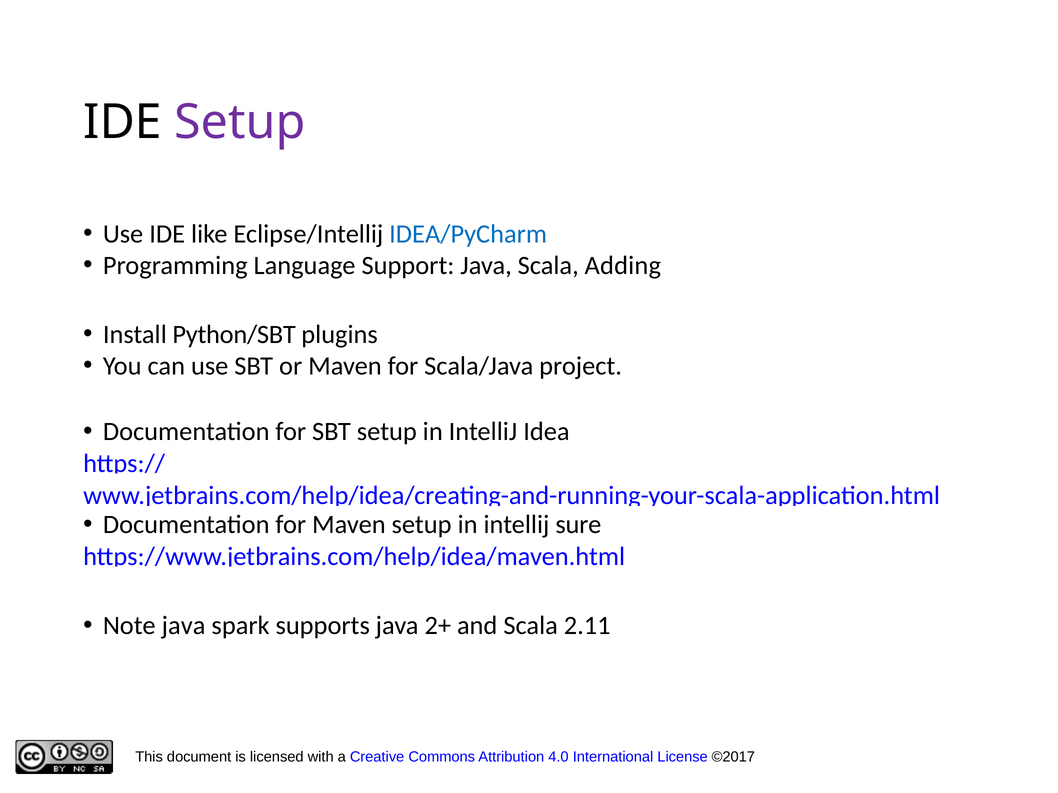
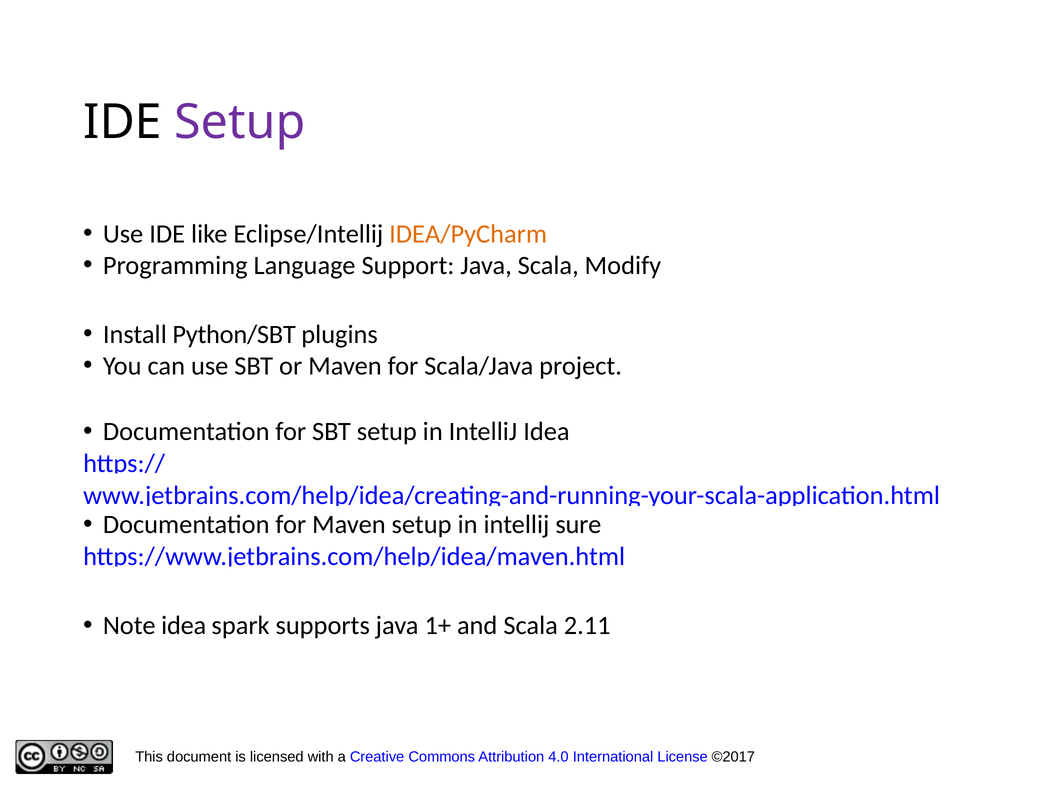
IDEA/PyCharm colour: blue -> orange
Adding: Adding -> Modify
Note java: java -> idea
2+: 2+ -> 1+
